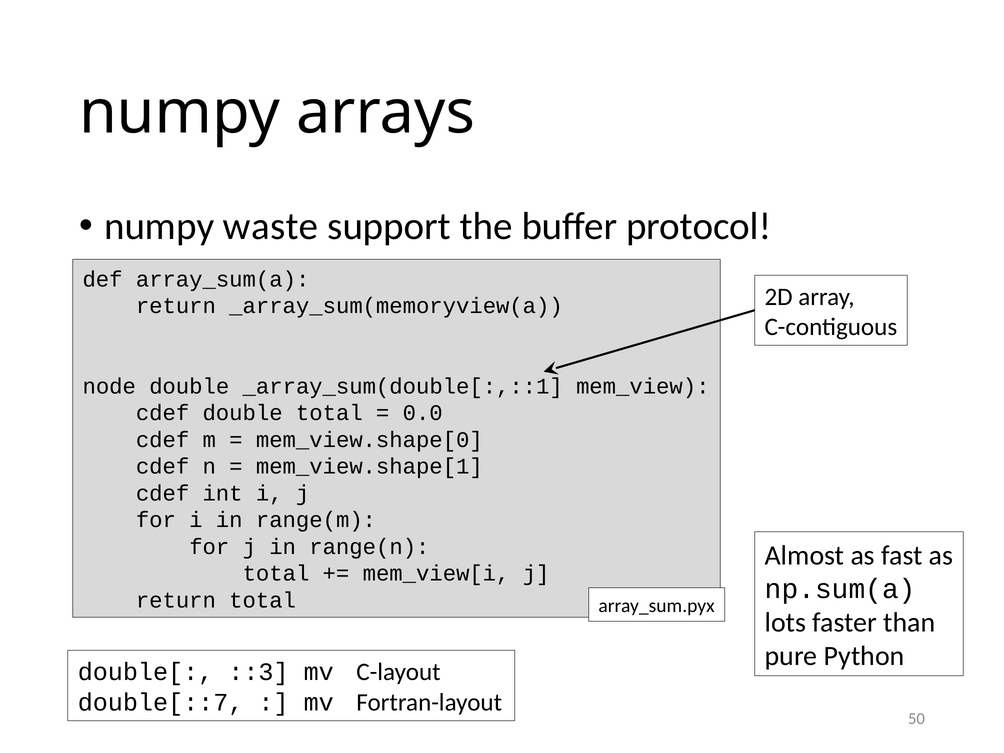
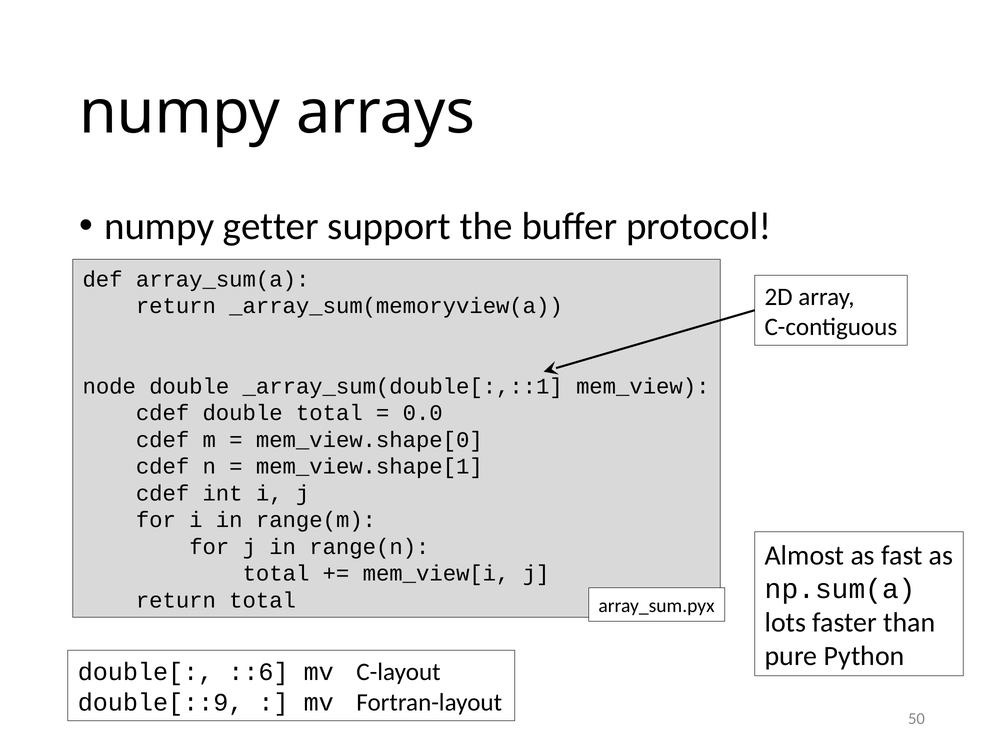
waste: waste -> getter
::3: ::3 -> ::6
double[::7: double[::7 -> double[::9
